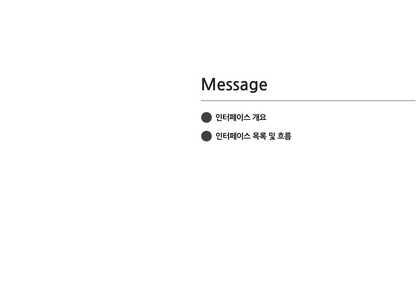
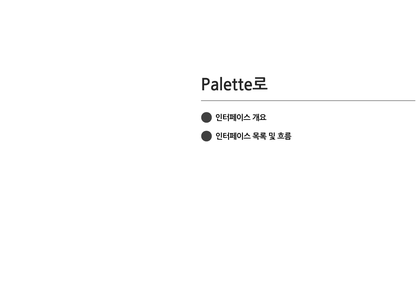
Message: Message -> Palette로
